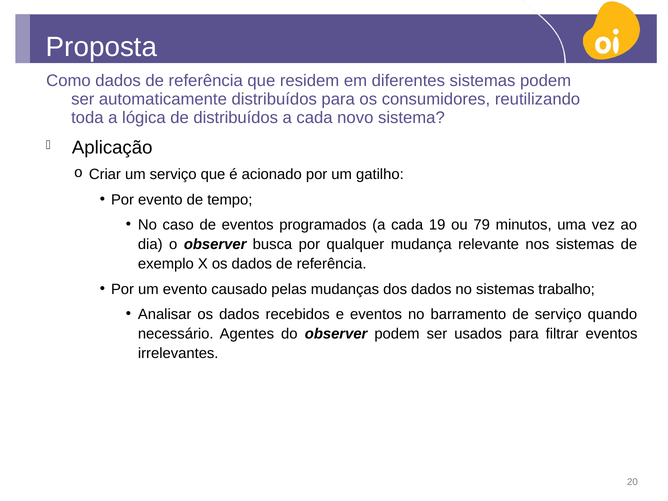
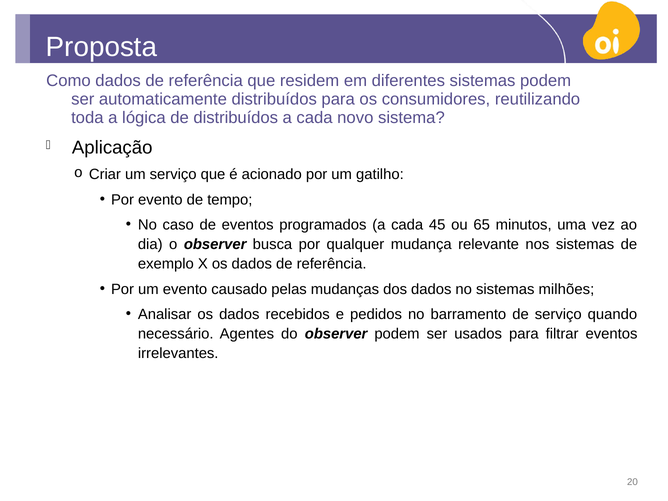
19: 19 -> 45
79: 79 -> 65
trabalho: trabalho -> milhões
e eventos: eventos -> pedidos
